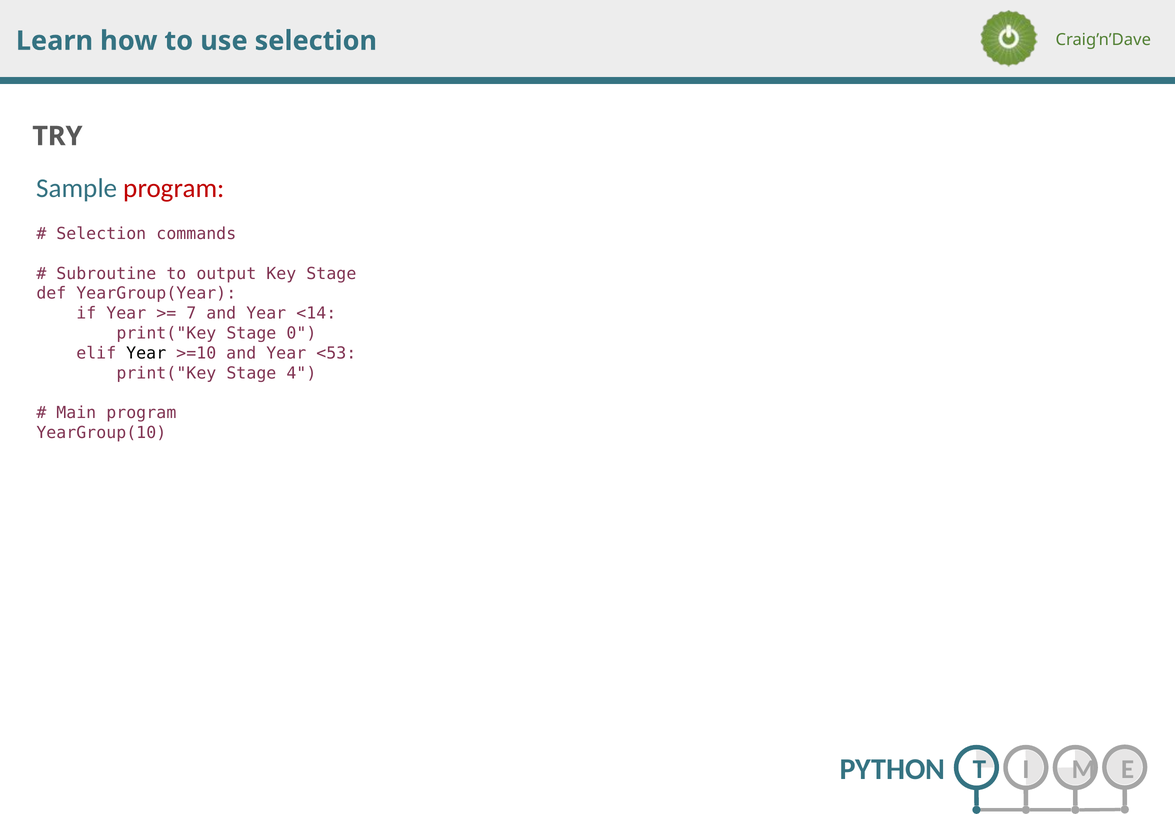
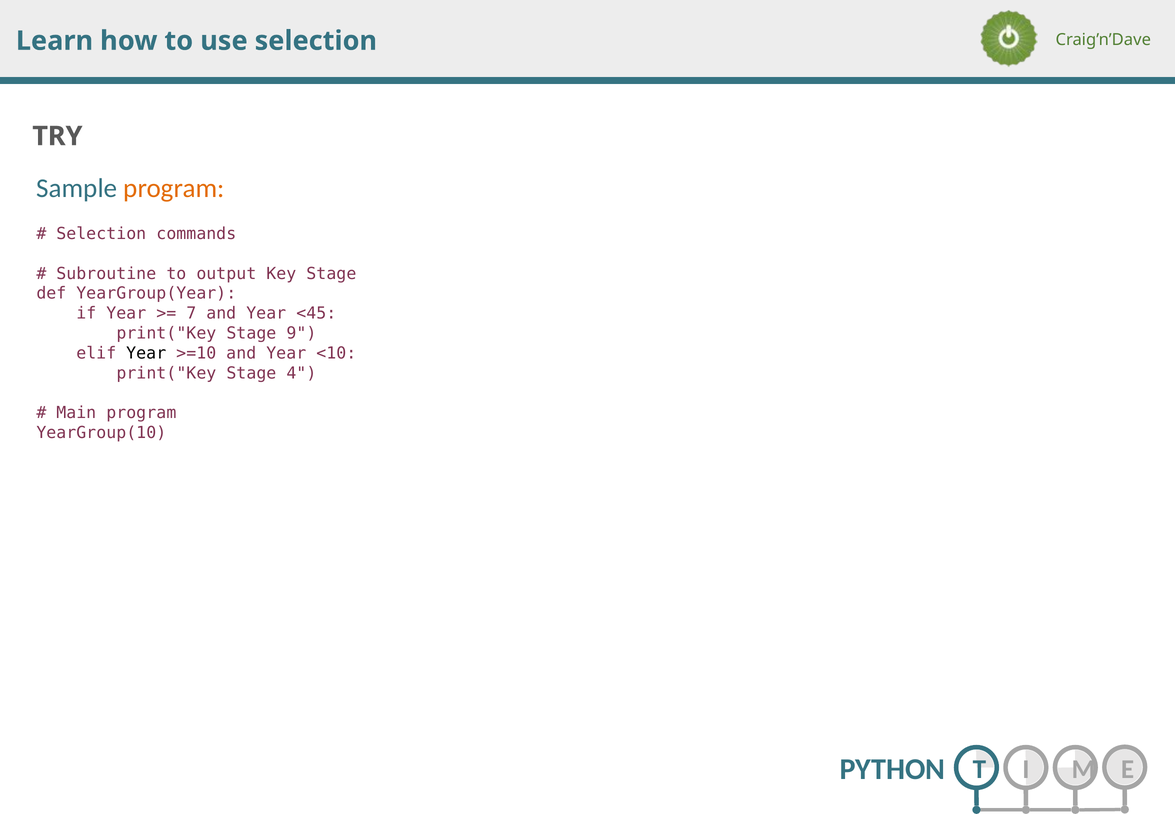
program at (174, 188) colour: red -> orange
<14: <14 -> <45
0: 0 -> 9
<53: <53 -> <10
